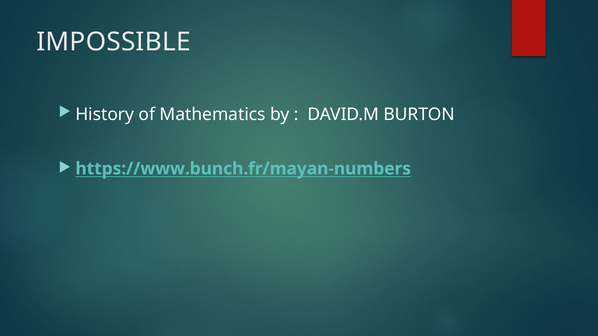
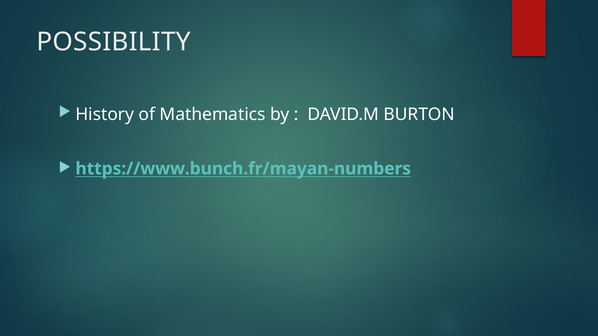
IMPOSSIBLE: IMPOSSIBLE -> POSSIBILITY
